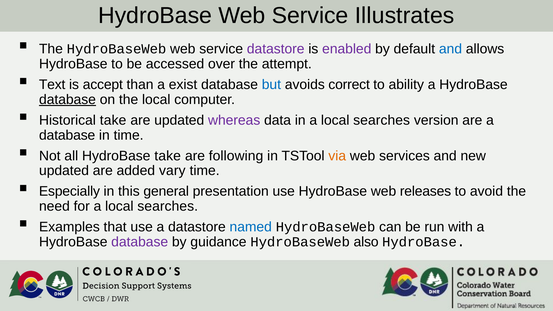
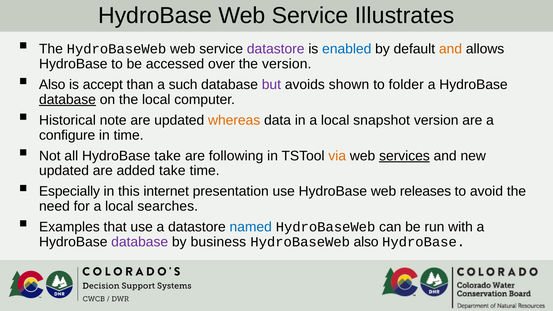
enabled colour: purple -> blue
and at (450, 49) colour: blue -> orange
the attempt: attempt -> version
Text at (52, 85): Text -> Also
exist: exist -> such
but colour: blue -> purple
correct: correct -> shown
ability: ability -> folder
Historical take: take -> note
whereas colour: purple -> orange
in a local searches: searches -> snapshot
database at (67, 135): database -> configure
services underline: none -> present
added vary: vary -> take
general: general -> internet
guidance: guidance -> business
